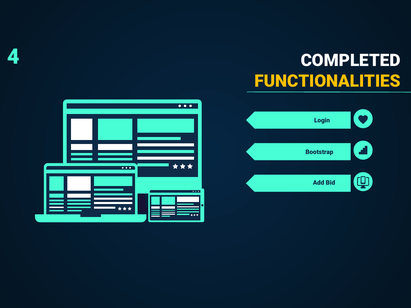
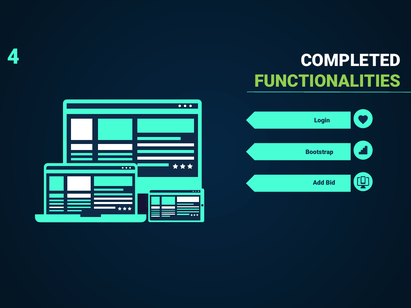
FUNCTIONALITIES colour: yellow -> light green
